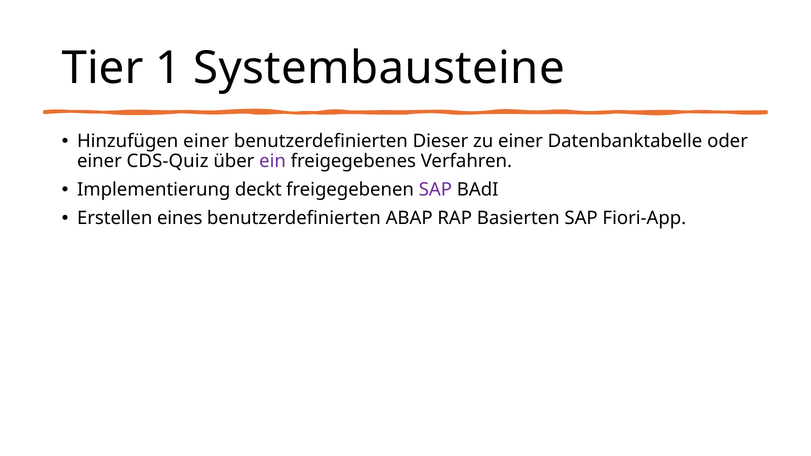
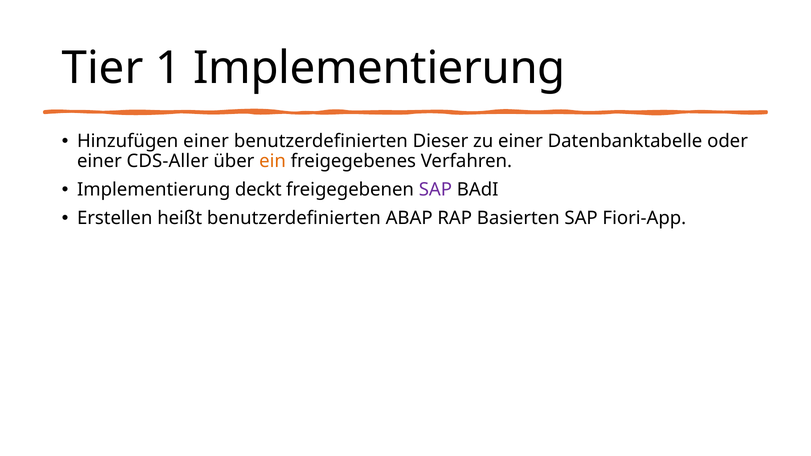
1 Systembausteine: Systembausteine -> Implementierung
CDS-Quiz: CDS-Quiz -> CDS-Aller
ein colour: purple -> orange
eines: eines -> heißt
